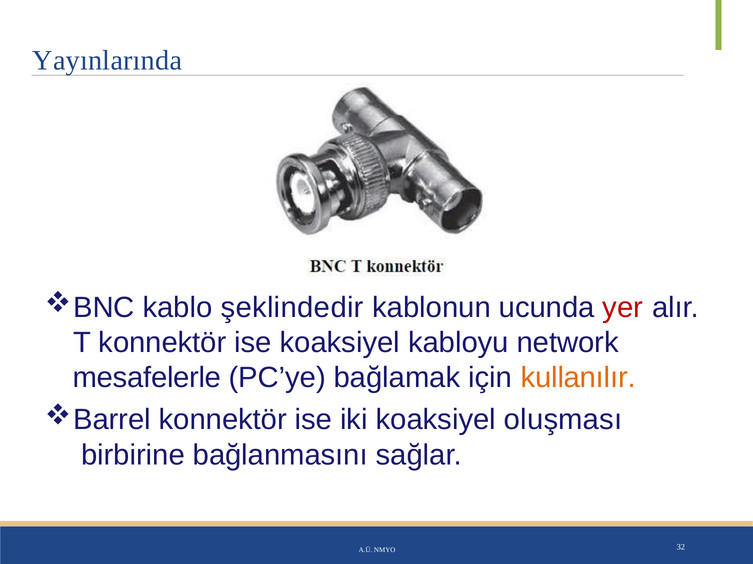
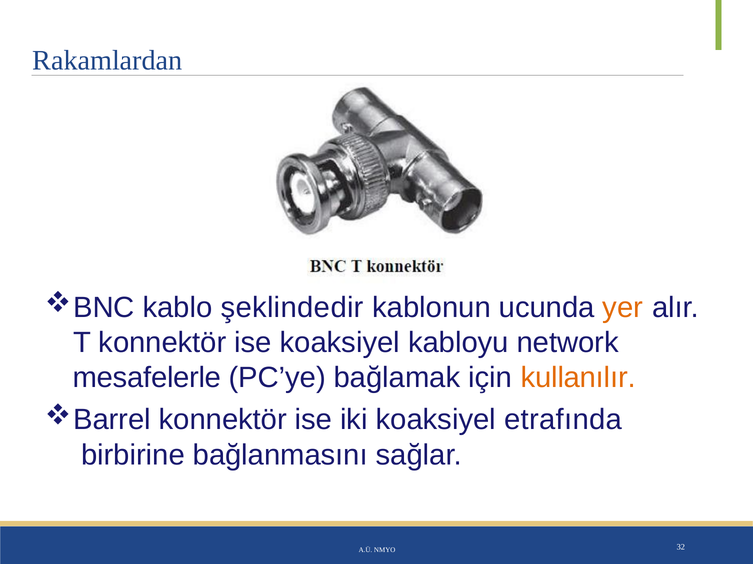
Yayınlarında: Yayınlarında -> Rakamlardan
yer colour: red -> orange
oluşması: oluşması -> etrafında
